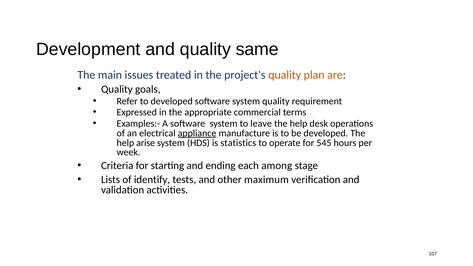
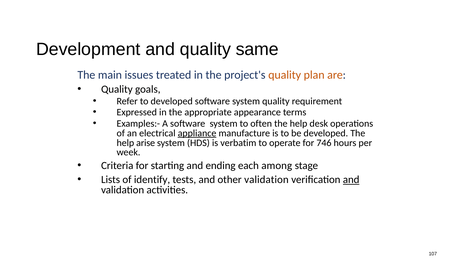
commercial: commercial -> appearance
leave: leave -> often
statistics: statistics -> verbatim
545: 545 -> 746
other maximum: maximum -> validation
and at (351, 180) underline: none -> present
